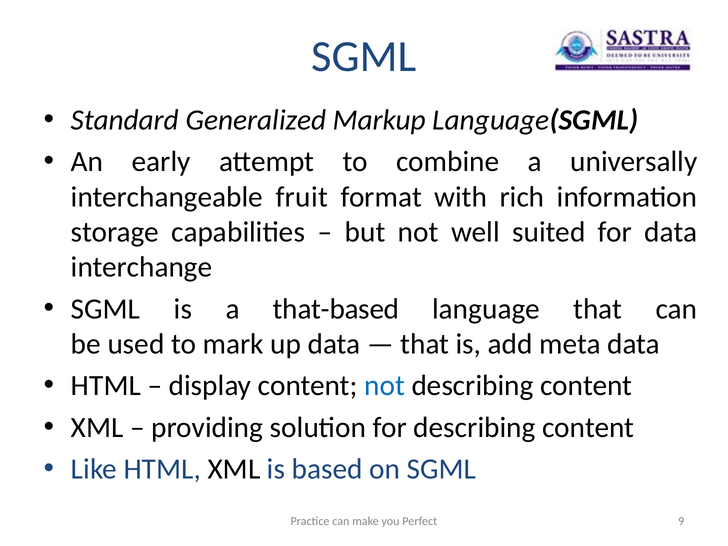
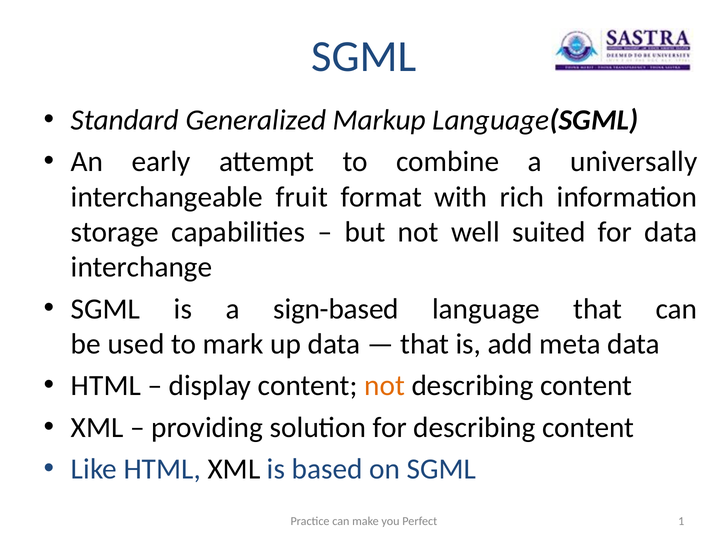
that-based: that-based -> sign-based
not at (385, 386) colour: blue -> orange
9: 9 -> 1
